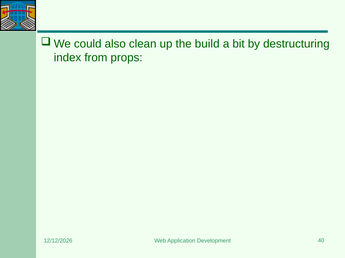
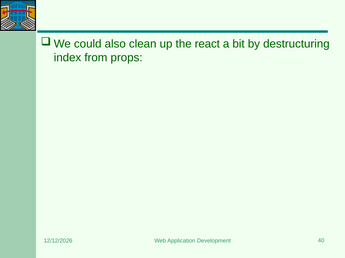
build: build -> react
